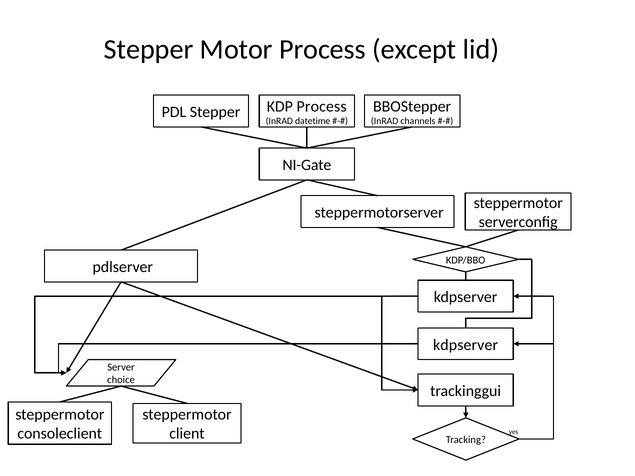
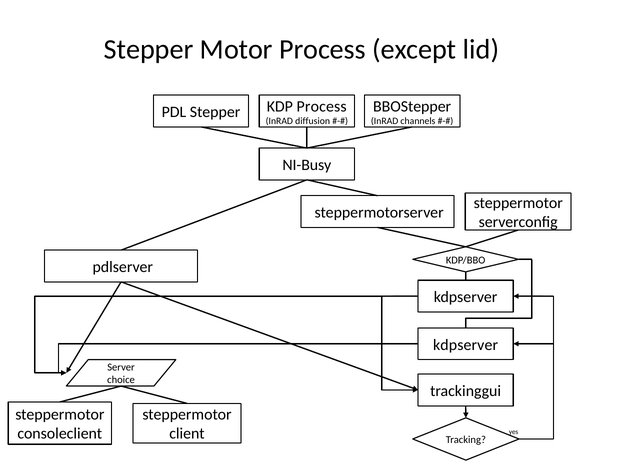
datetime: datetime -> diffusion
NI-Gate: NI-Gate -> NI-Busy
